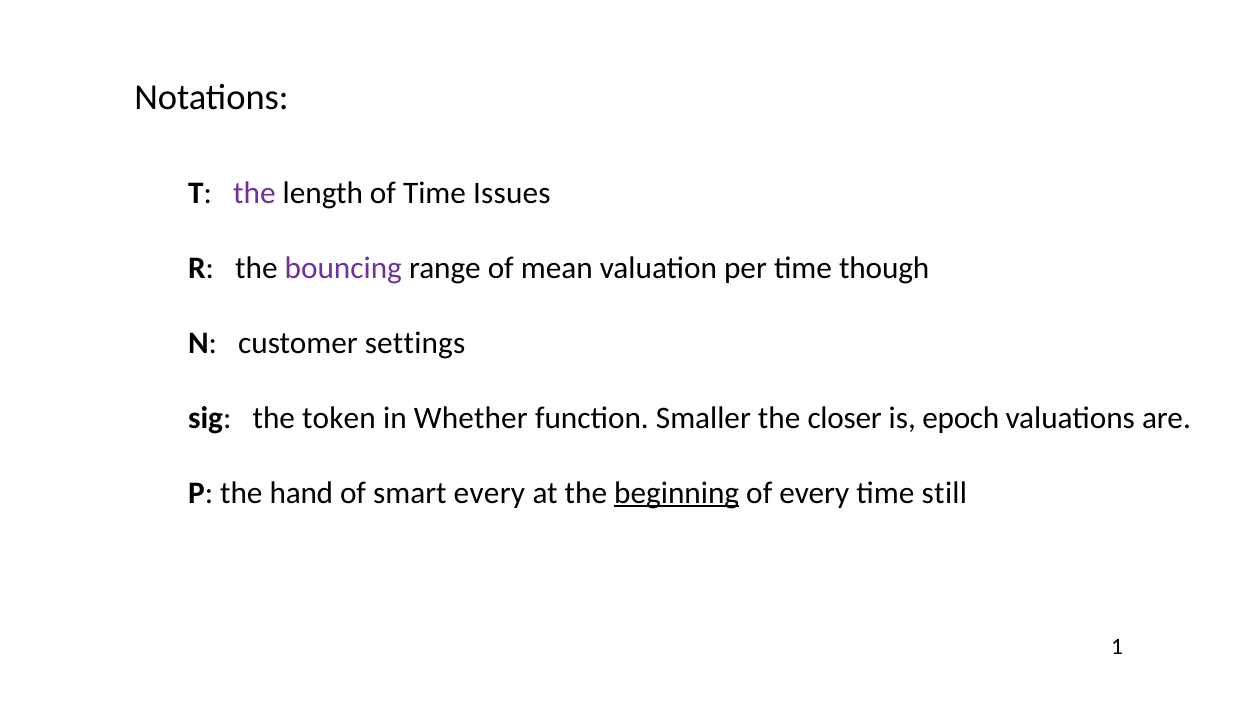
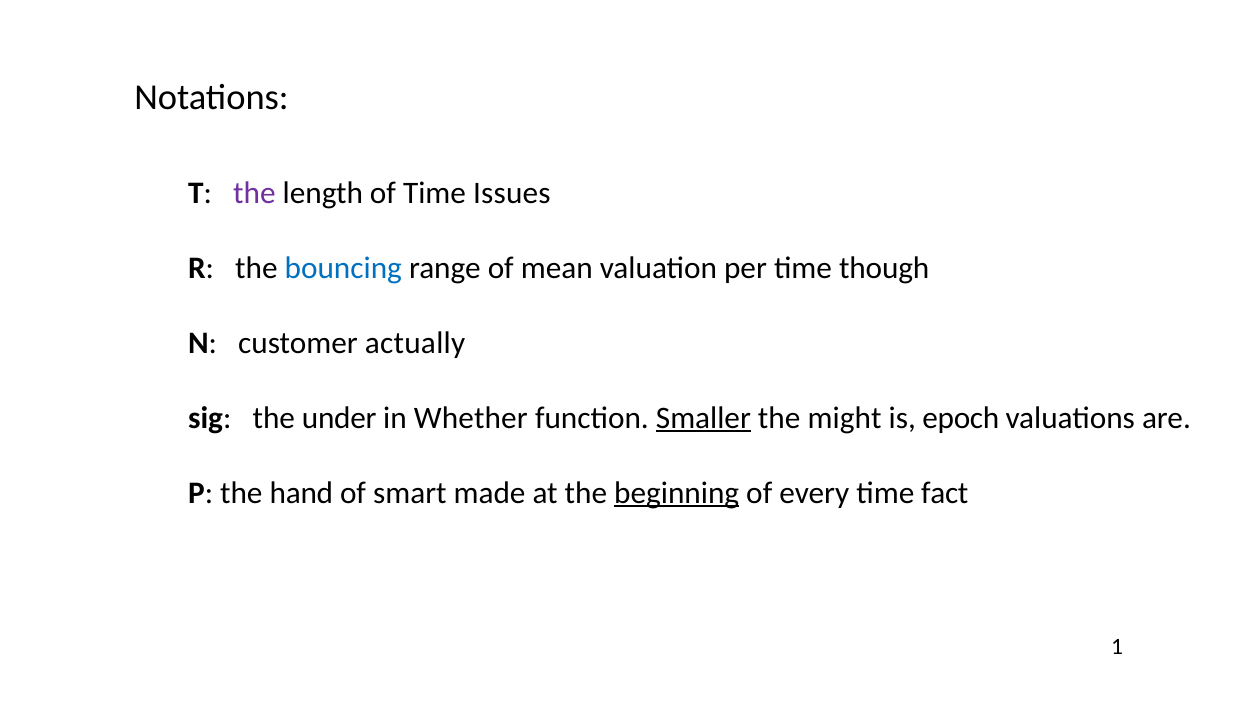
bouncing colour: purple -> blue
settings: settings -> actually
token: token -> under
Smaller underline: none -> present
closer: closer -> might
smart every: every -> made
still: still -> fact
